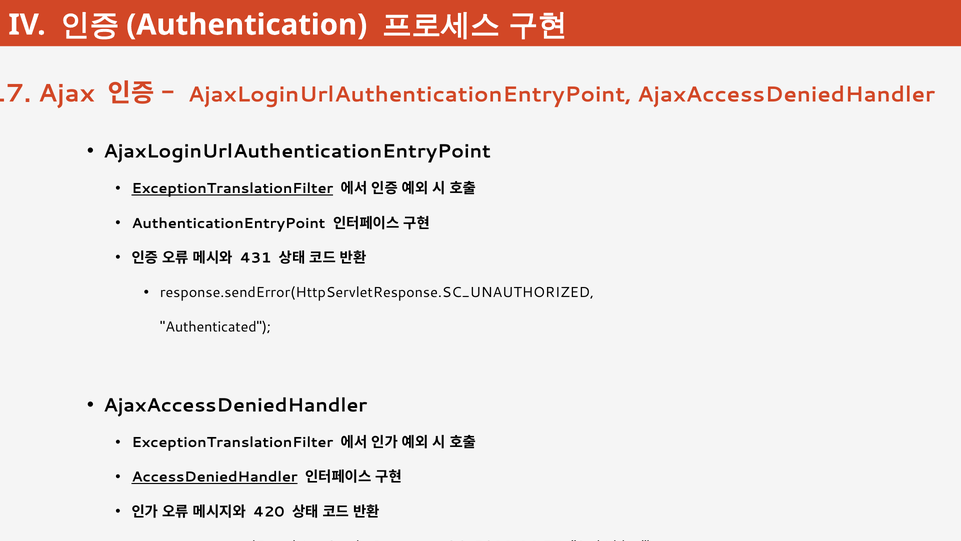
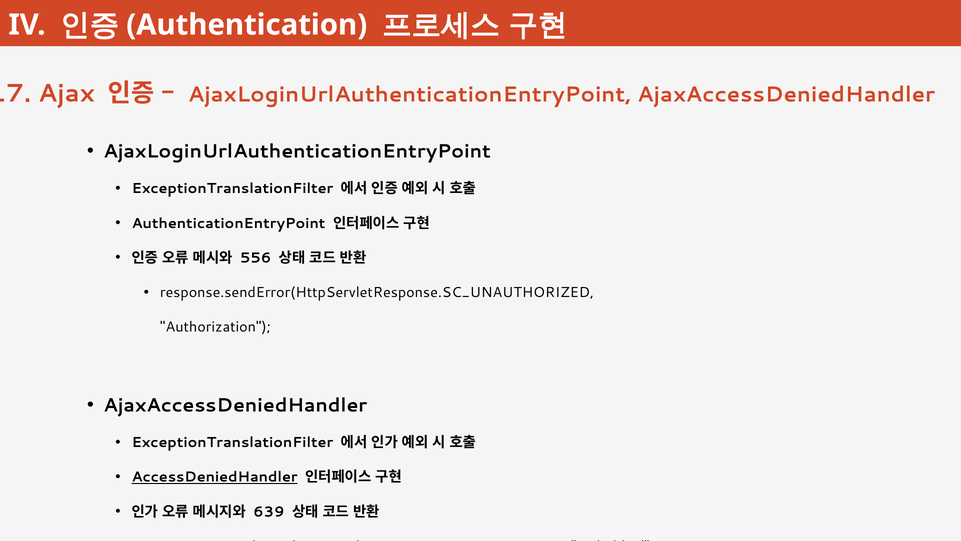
ExceptionTranslationFilter at (232, 189) underline: present -> none
431: 431 -> 556
Authenticated: Authenticated -> Authorization
420: 420 -> 639
